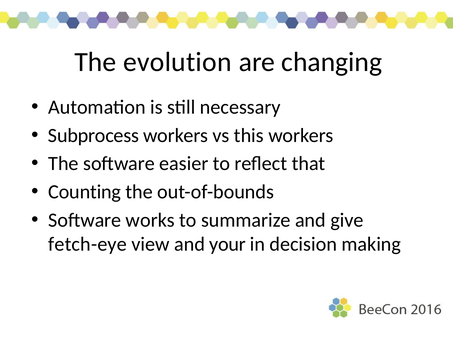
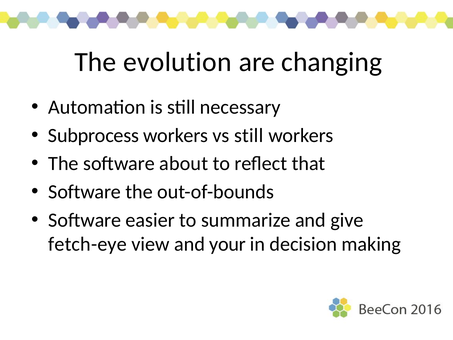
vs this: this -> still
easier: easier -> about
Counting at (85, 192): Counting -> Software
works: works -> easier
